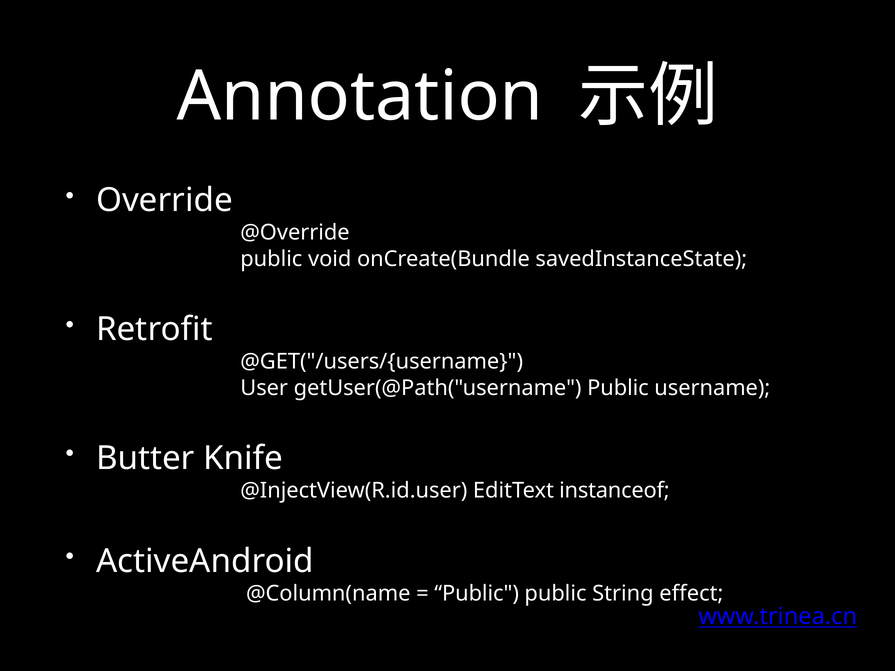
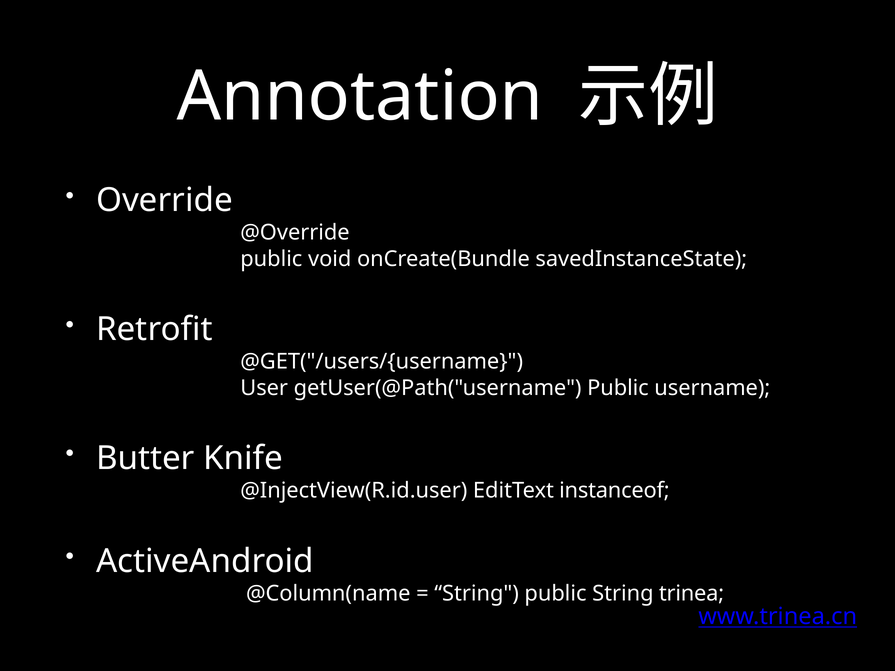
Public at (477, 594): Public -> String
effect: effect -> trinea
